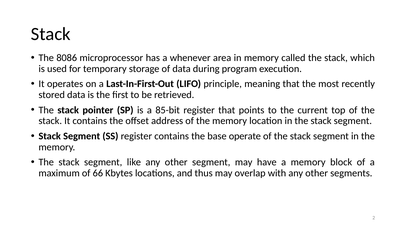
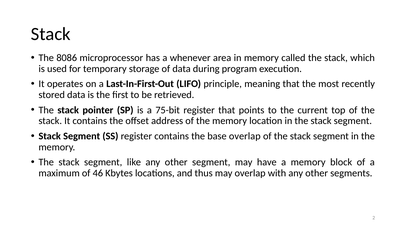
85-bit: 85-bit -> 75-bit
base operate: operate -> overlap
66: 66 -> 46
